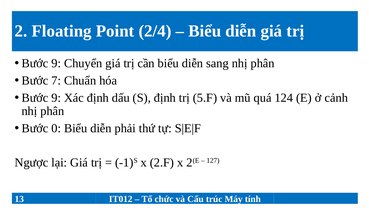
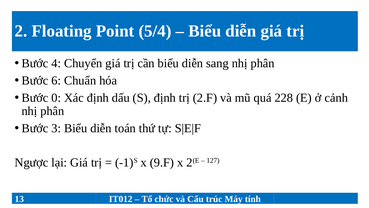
2/4: 2/4 -> 5/4
9 at (56, 63): 9 -> 4
7: 7 -> 6
9 at (56, 97): 9 -> 0
5.F: 5.F -> 2.F
124: 124 -> 228
0: 0 -> 3
phải: phải -> toán
2.F: 2.F -> 9.F
